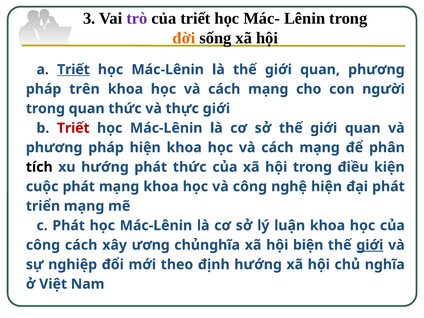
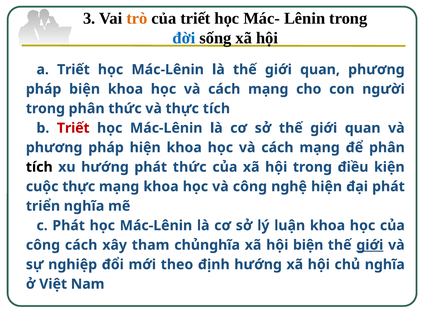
trò colour: purple -> orange
đời colour: orange -> blue
Triết at (73, 70) underline: present -> none
pháp trên: trên -> biện
quan at (87, 109): quan -> phân
thực giới: giới -> tích
cuộc phát: phát -> thực
triển mạng: mạng -> nghĩa
ương: ương -> tham
